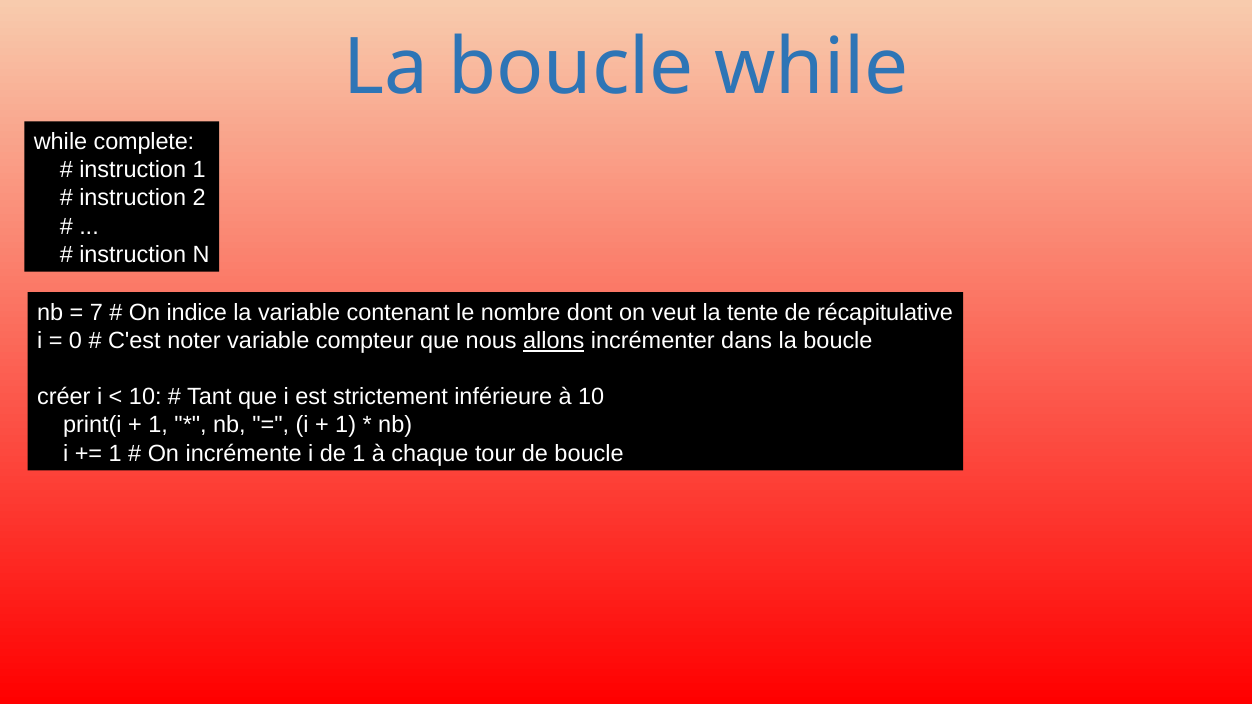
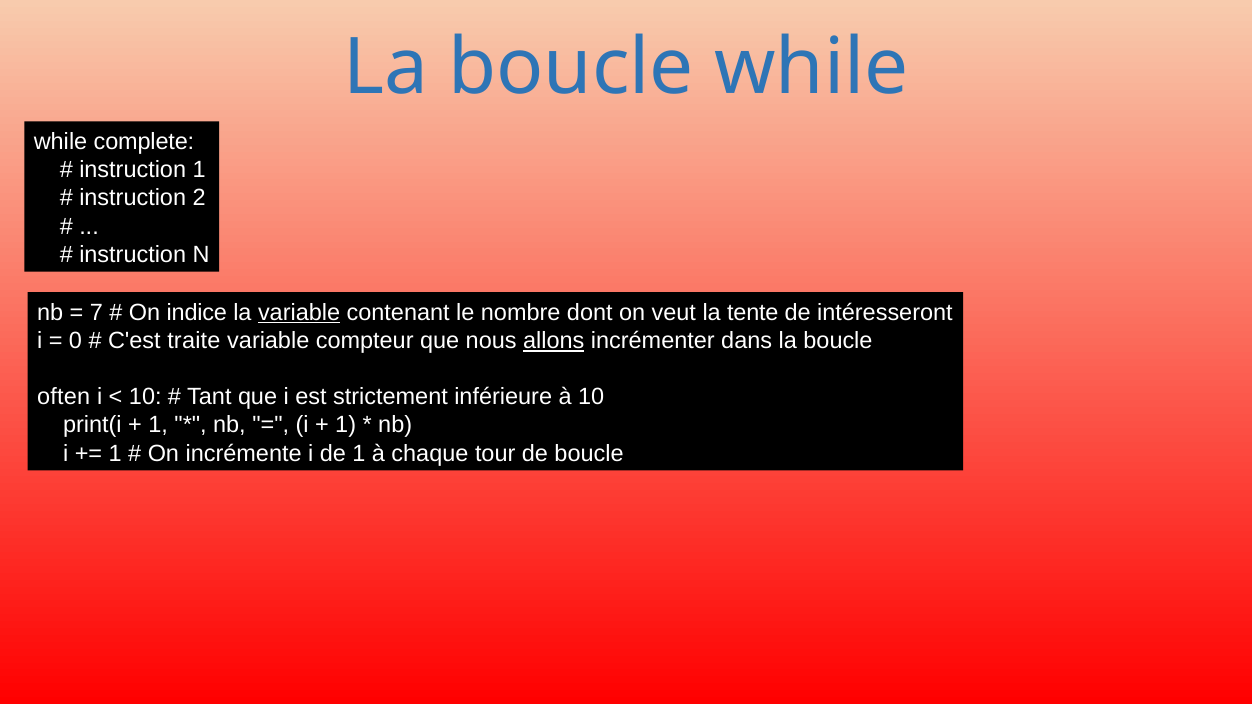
variable at (299, 313) underline: none -> present
récapitulative: récapitulative -> intéresseront
noter: noter -> traite
créer: créer -> often
